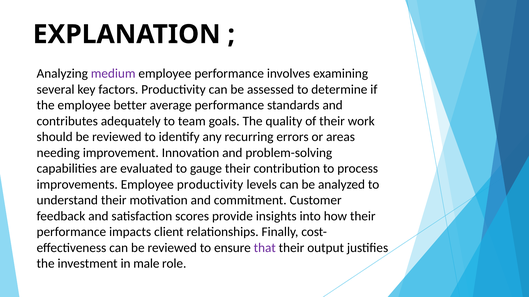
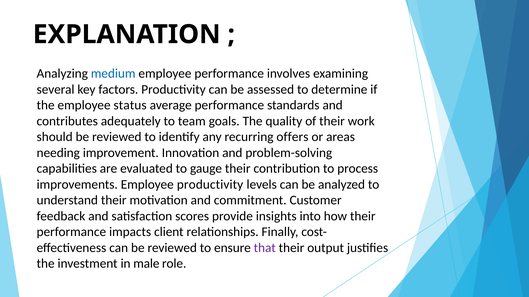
medium colour: purple -> blue
better: better -> status
errors: errors -> offers
